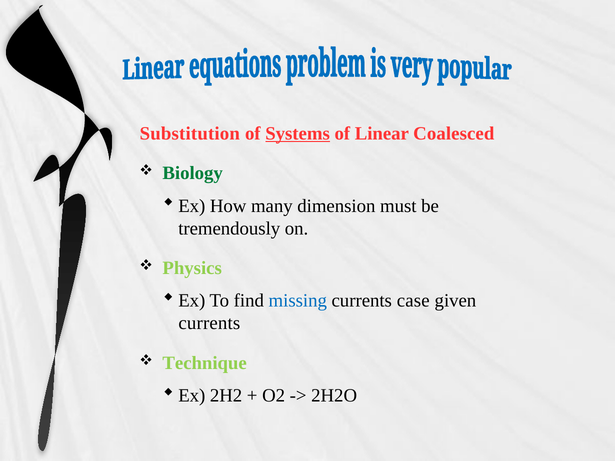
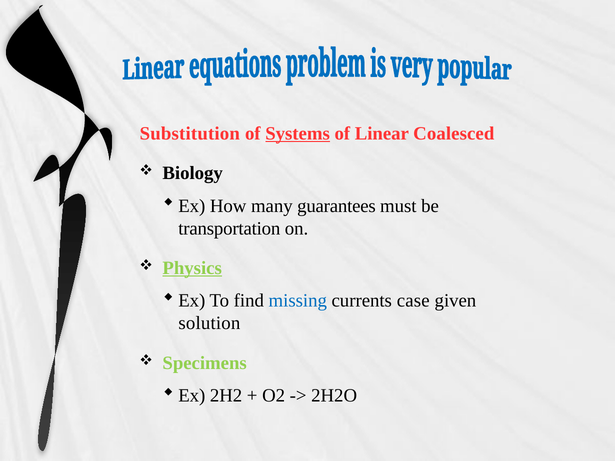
Biology colour: green -> black
dimension: dimension -> guarantees
tremendously: tremendously -> transportation
Physics underline: none -> present
currents at (209, 323): currents -> solution
Technique: Technique -> Specimens
